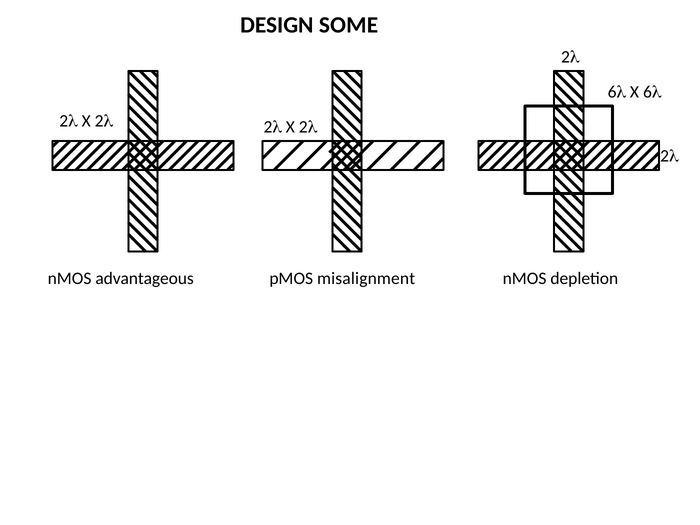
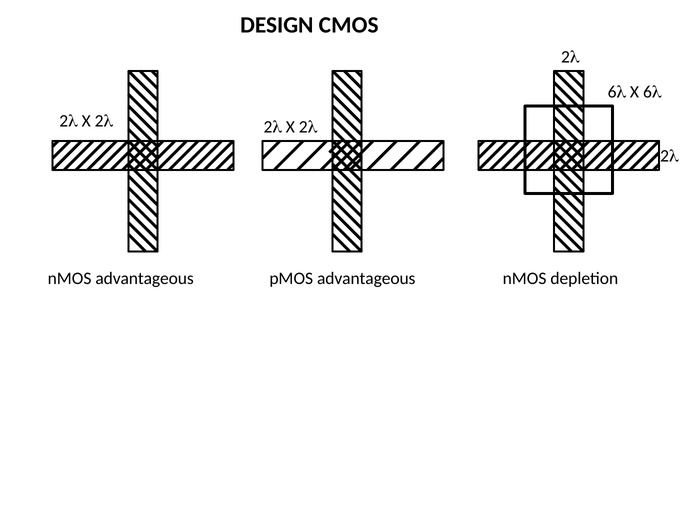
SOME: SOME -> CMOS
pMOS misalignment: misalignment -> advantageous
